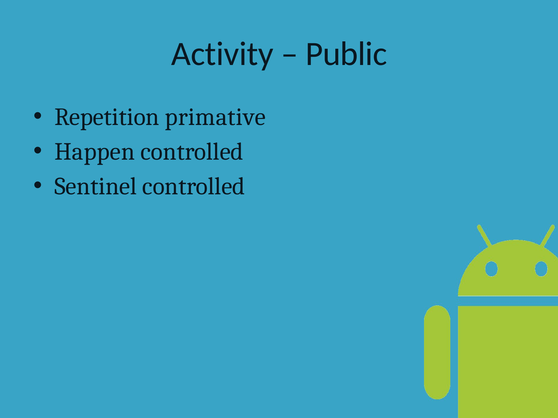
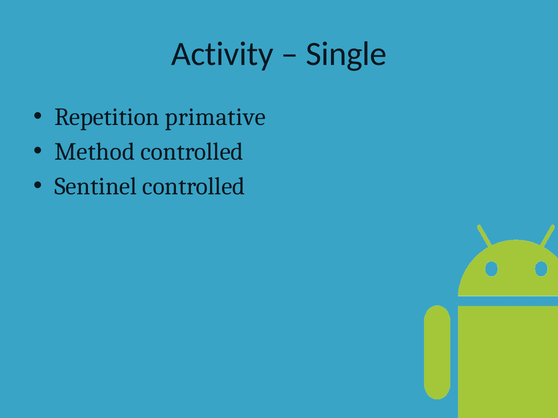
Public: Public -> Single
Happen: Happen -> Method
